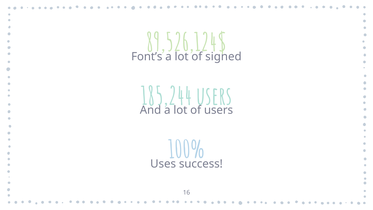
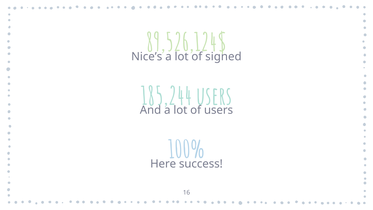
Font’s: Font’s -> Nice’s
Uses: Uses -> Here
